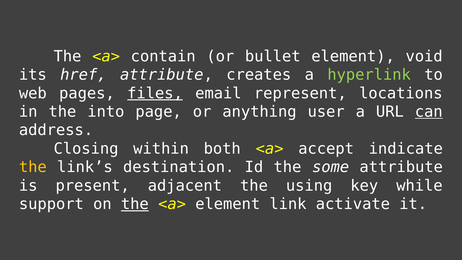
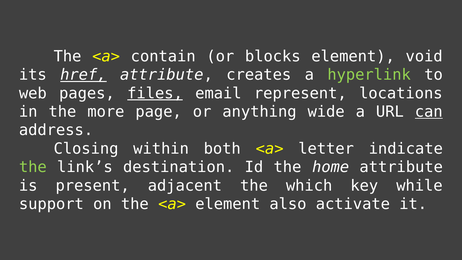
bullet: bullet -> blocks
href underline: none -> present
into: into -> more
user: user -> wide
accept: accept -> letter
the at (33, 167) colour: yellow -> light green
some: some -> home
using: using -> which
the at (135, 204) underline: present -> none
link: link -> also
